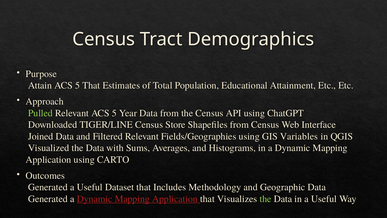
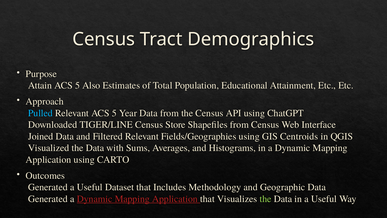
5 That: That -> Also
Pulled colour: light green -> light blue
Variables: Variables -> Centroids
